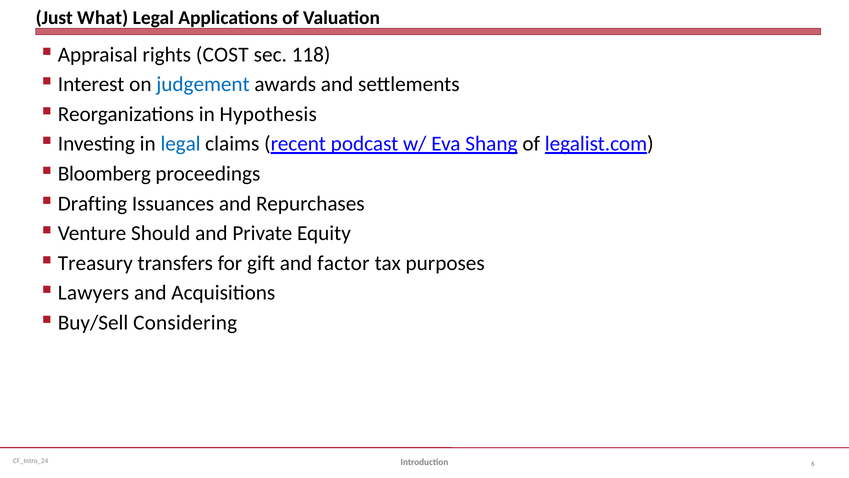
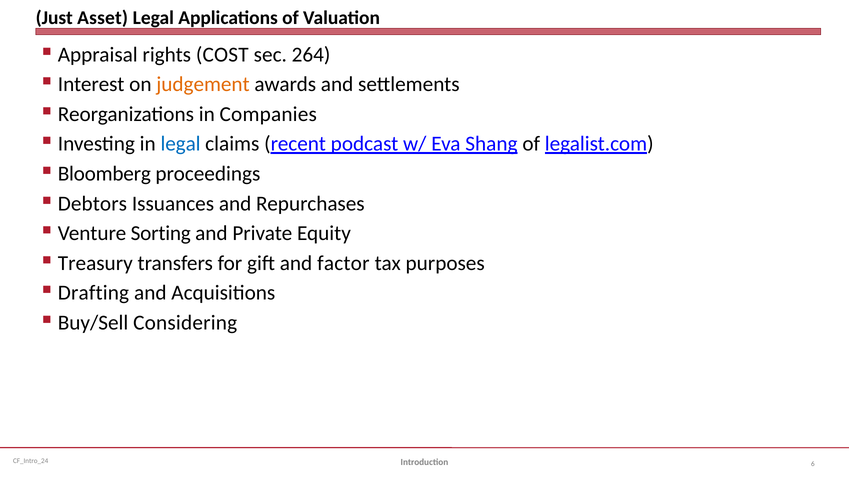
What: What -> Asset
118: 118 -> 264
judgement colour: blue -> orange
Hypothesis: Hypothesis -> Companies
Drafting: Drafting -> Debtors
Should: Should -> Sorting
Lawyers: Lawyers -> Drafting
